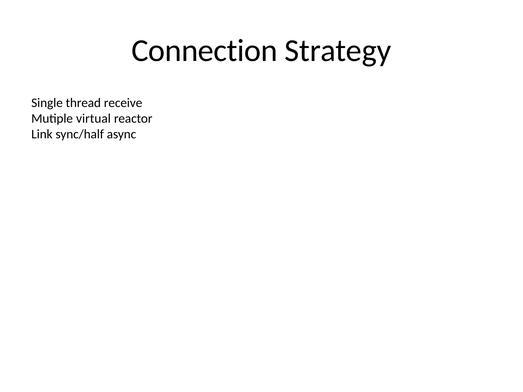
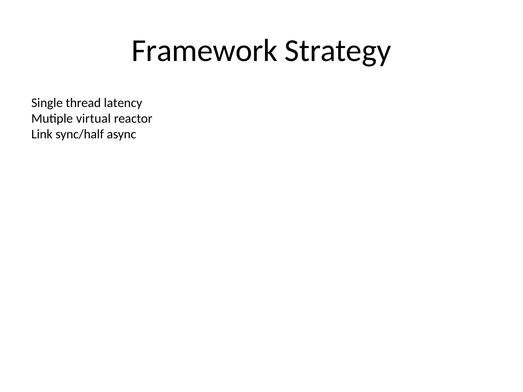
Connection: Connection -> Framework
receive: receive -> latency
